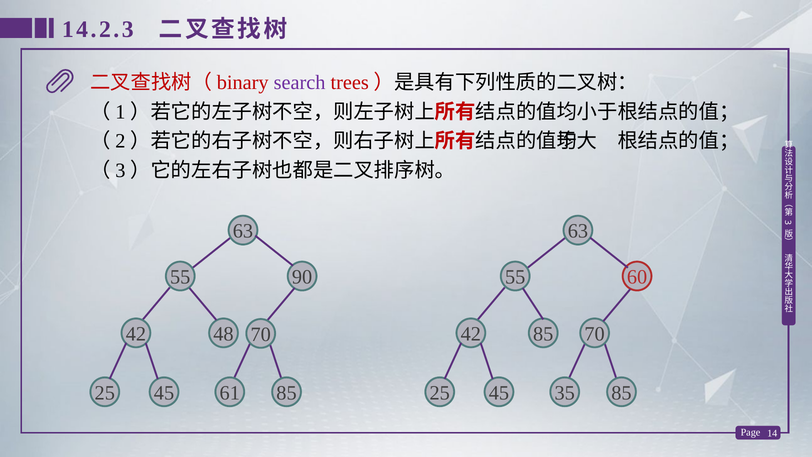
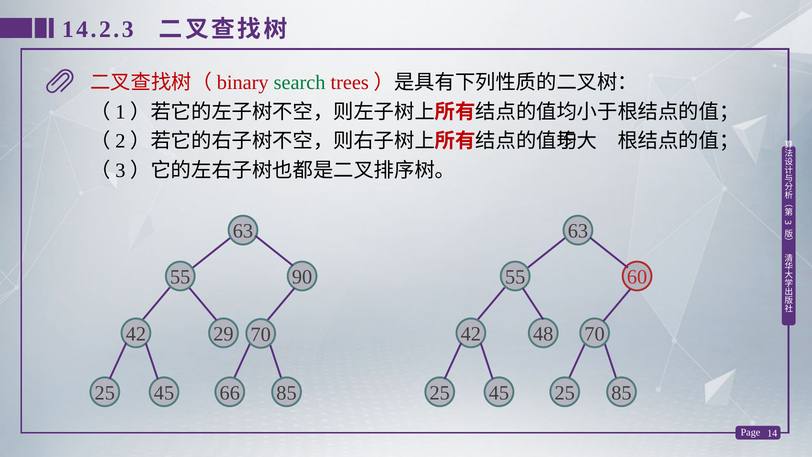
search colour: purple -> green
48: 48 -> 29
42 85: 85 -> 48
61: 61 -> 66
45 35: 35 -> 25
